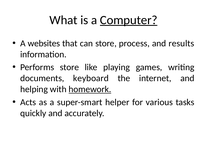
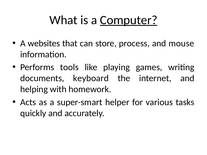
results: results -> mouse
Performs store: store -> tools
homework underline: present -> none
